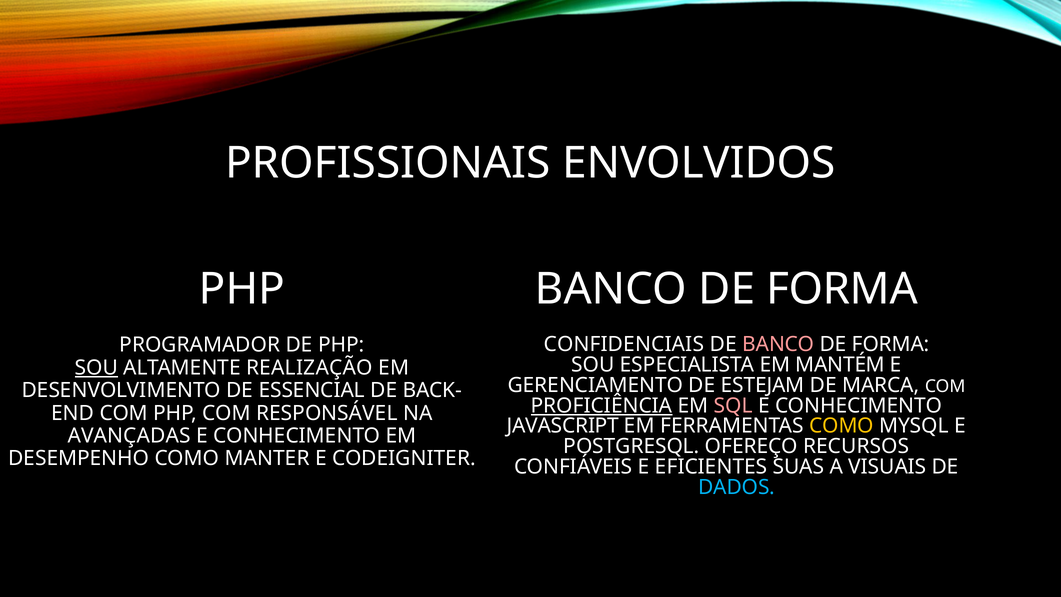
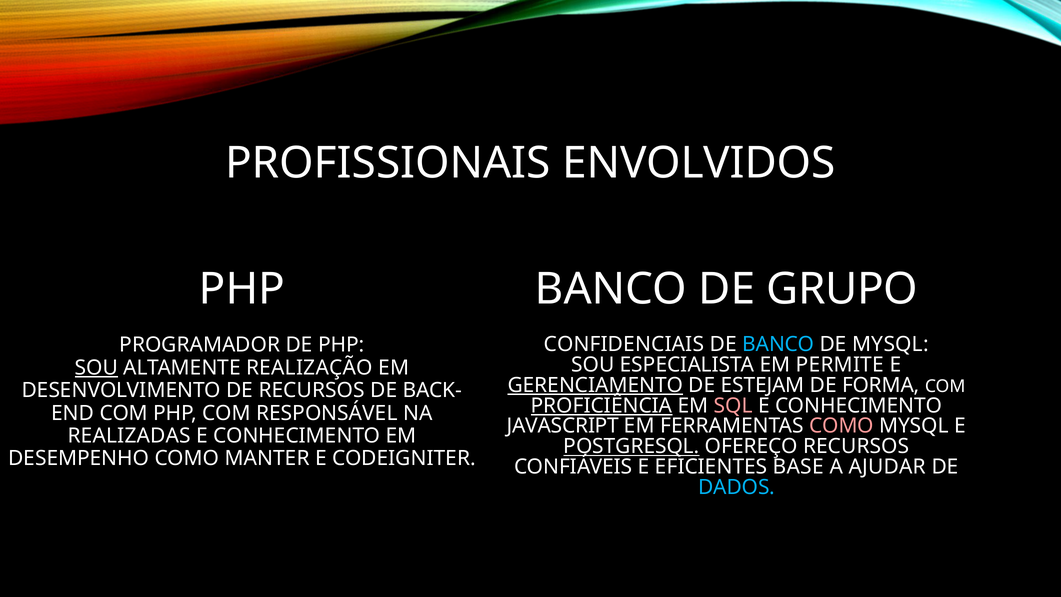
FORMA at (842, 289): FORMA -> GRUPO
BANCO at (778, 344) colour: pink -> light blue
FORMA at (891, 344): FORMA -> MYSQL
MANTÉM: MANTÉM -> PERMITE
GERENCIAMENTO underline: none -> present
MARCA: MARCA -> FORMA
DE ESSENCIAL: ESSENCIAL -> RECURSOS
COMO at (841, 426) colour: yellow -> pink
AVANÇADAS: AVANÇADAS -> REALIZADAS
POSTGRESQL underline: none -> present
SUAS: SUAS -> BASE
VISUAIS: VISUAIS -> AJUDAR
